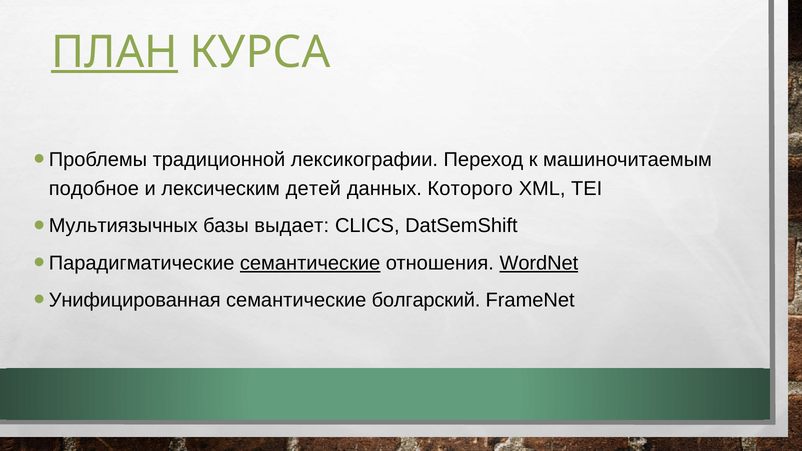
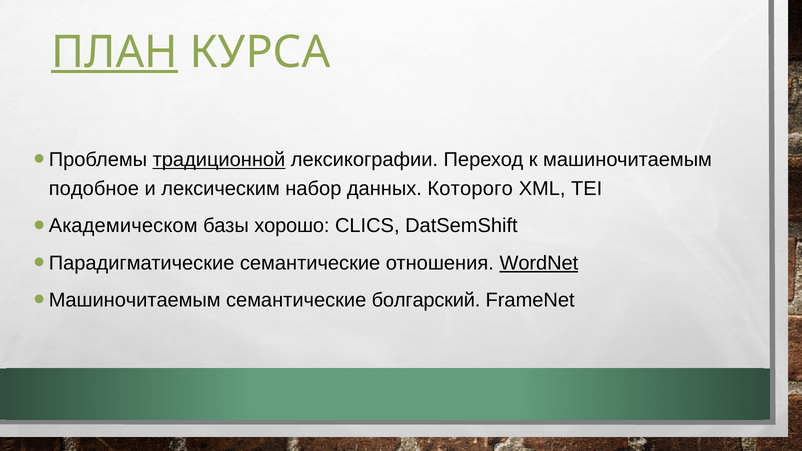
традиционной underline: none -> present
детей: детей -> набор
Мультиязычных: Мультиязычных -> Академическом
выдает: выдает -> хорошо
семантические at (310, 263) underline: present -> none
Унифицированная at (135, 300): Унифицированная -> Машиночитаемым
